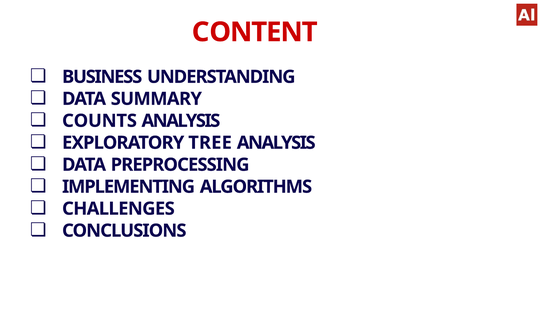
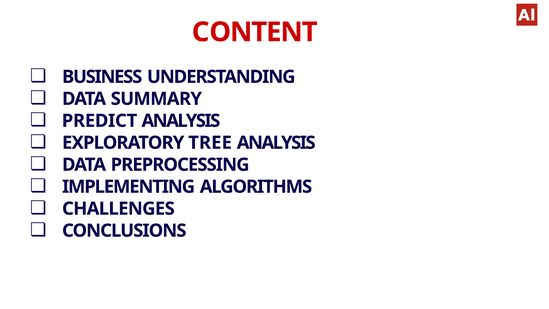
COUNTS: COUNTS -> PREDICT
